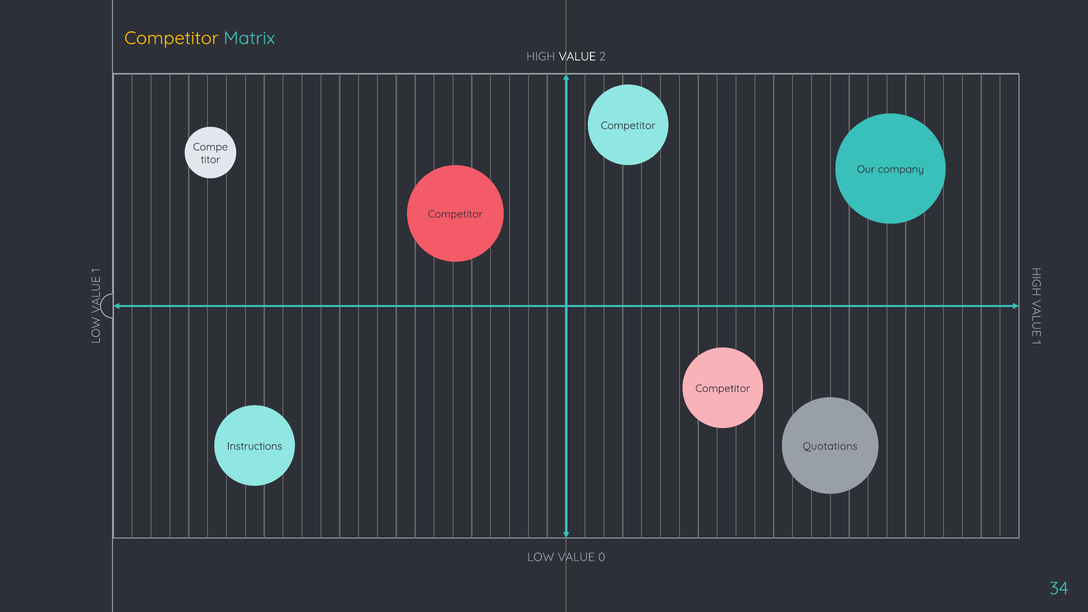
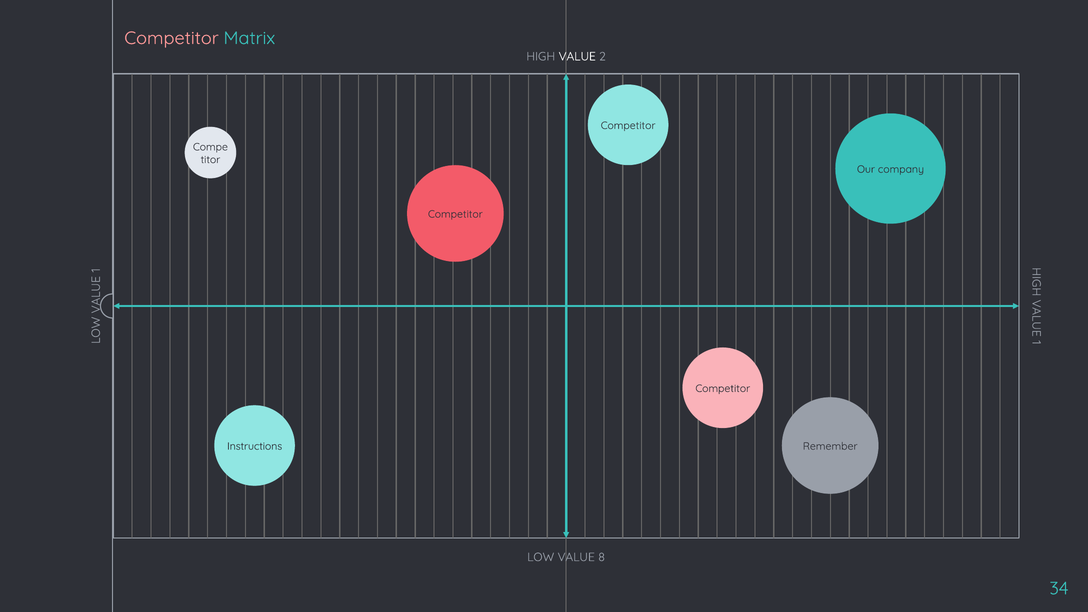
Competitor at (171, 38) colour: yellow -> pink
Quotations: Quotations -> Remember
0: 0 -> 8
